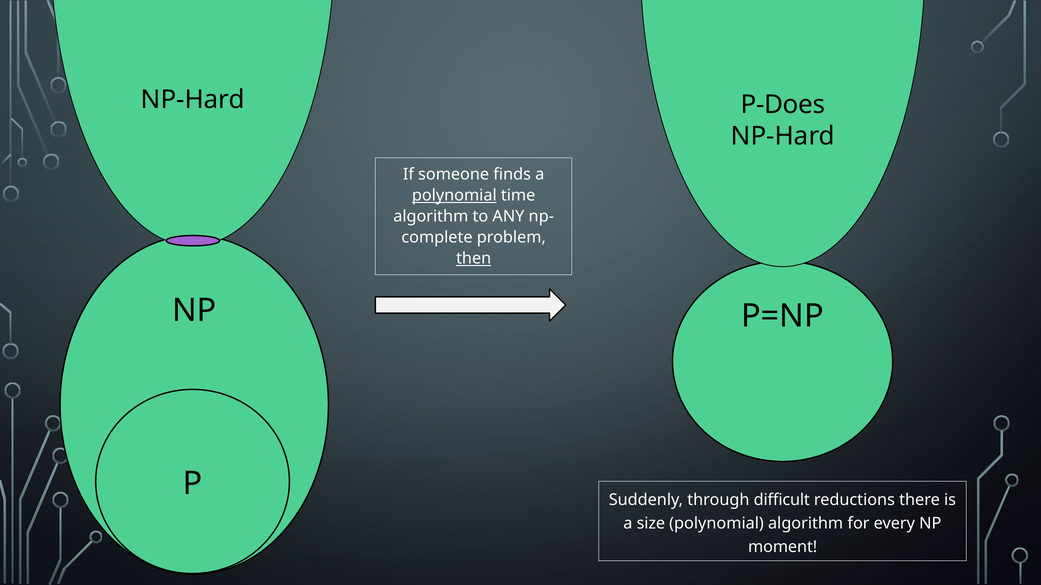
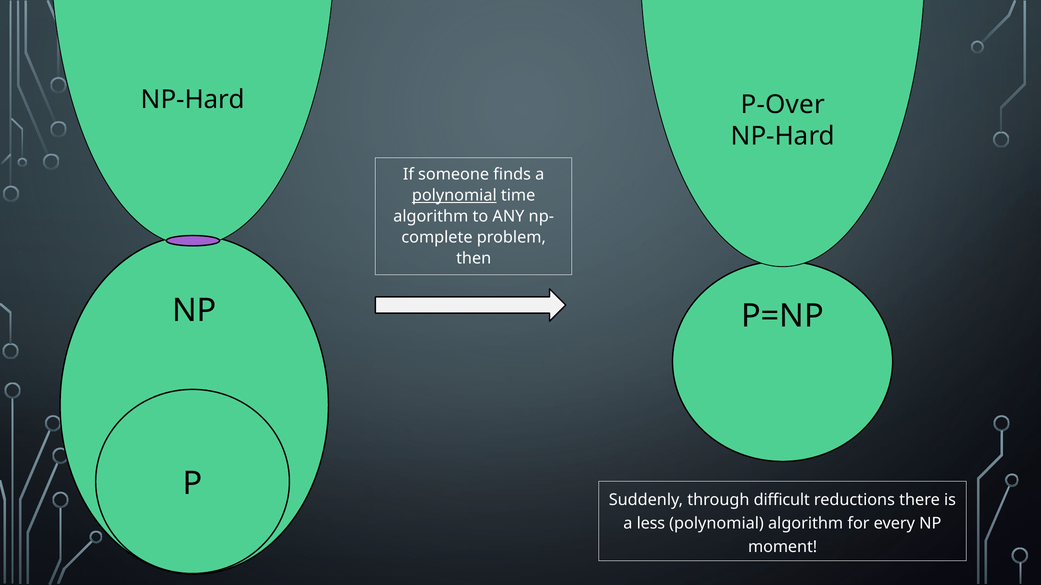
P-Does: P-Does -> P-Over
then underline: present -> none
size: size -> less
